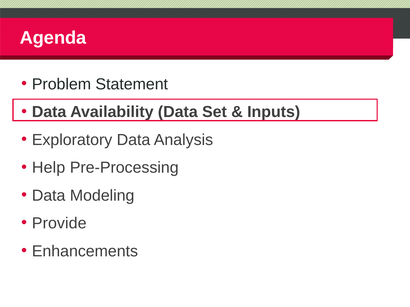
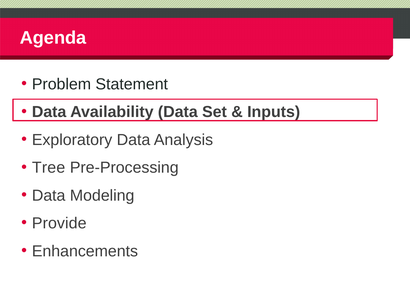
Help: Help -> Tree
